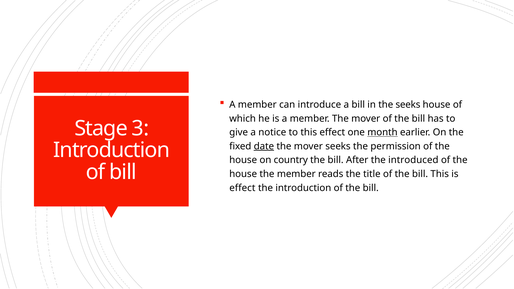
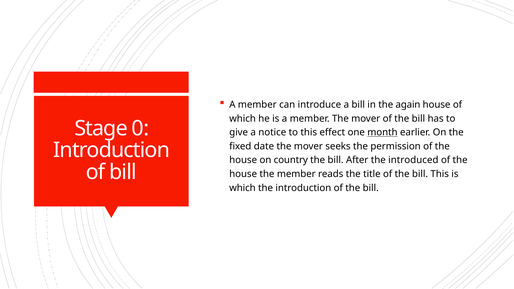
the seeks: seeks -> again
3: 3 -> 0
date underline: present -> none
effect at (242, 188): effect -> which
